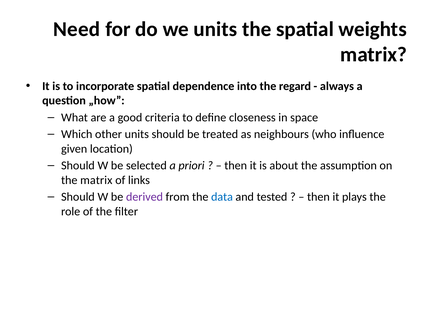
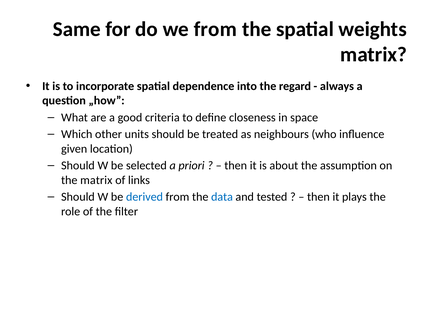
Need: Need -> Same
we units: units -> from
derived colour: purple -> blue
